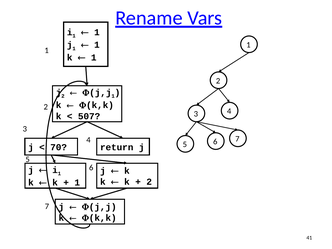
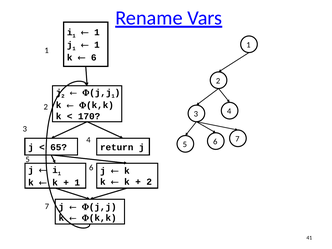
1 at (94, 57): 1 -> 6
507: 507 -> 170
70: 70 -> 65
